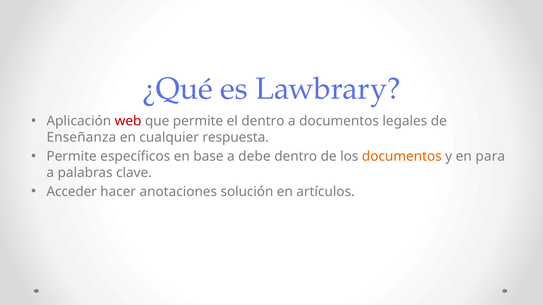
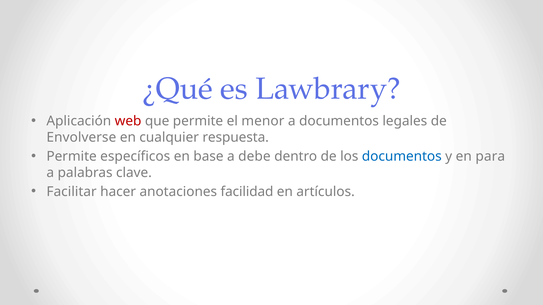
el dentro: dentro -> menor
Enseñanza: Enseñanza -> Envolverse
documentos at (402, 157) colour: orange -> blue
Acceder: Acceder -> Facilitar
solución: solución -> facilidad
